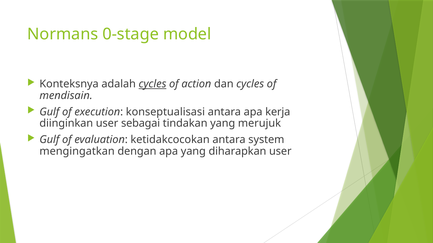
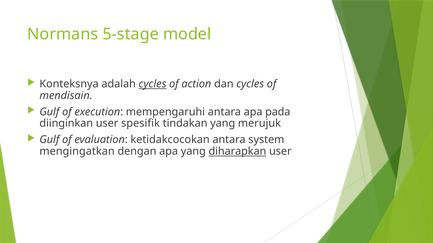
0-stage: 0-stage -> 5-stage
konseptualisasi: konseptualisasi -> mempengaruhi
kerja: kerja -> pada
sebagai: sebagai -> spesifik
diharapkan underline: none -> present
